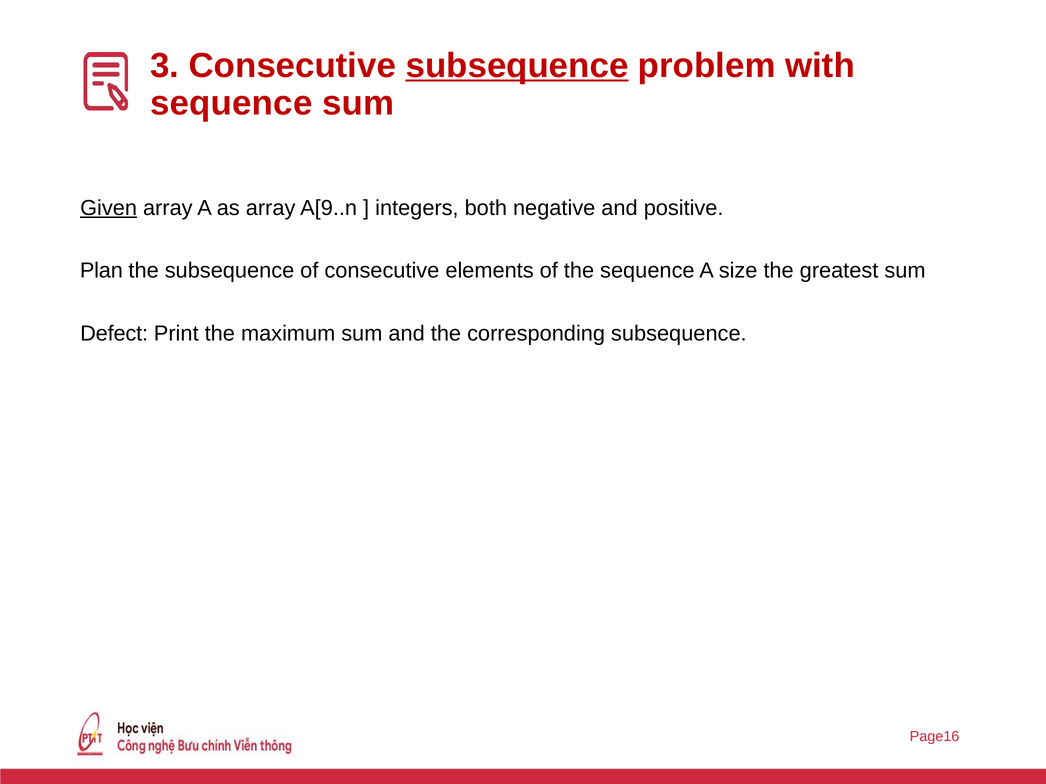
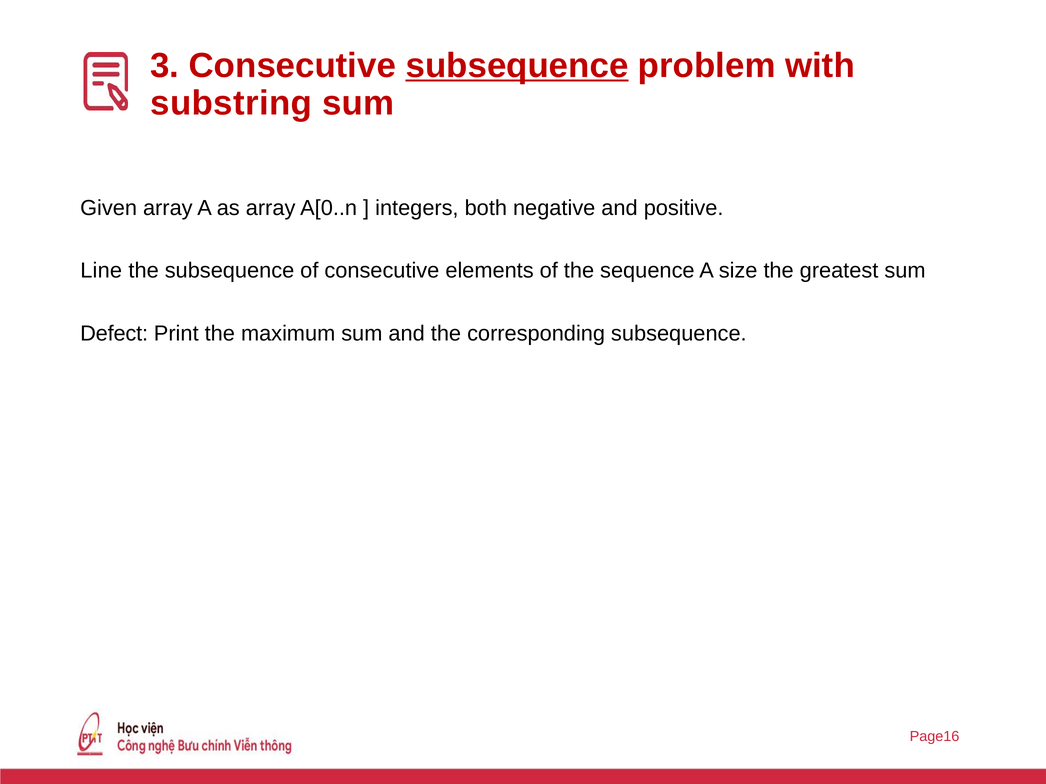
sequence at (231, 103): sequence -> substring
Given underline: present -> none
A[9..n: A[9..n -> A[0..n
Plan: Plan -> Line
